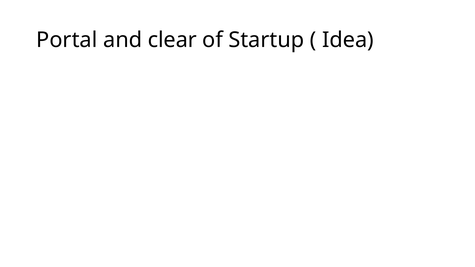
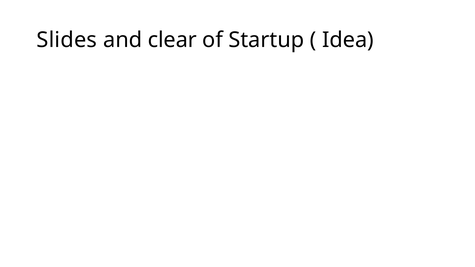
Portal: Portal -> Slides
